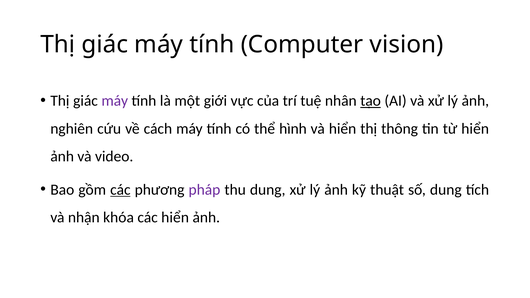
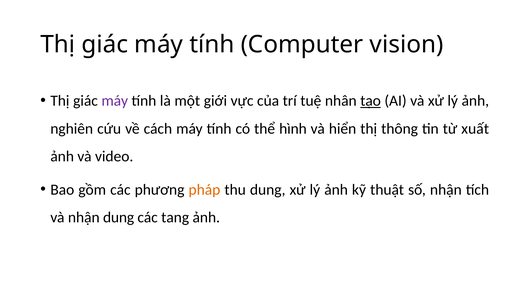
từ hiển: hiển -> xuất
các at (120, 190) underline: present -> none
pháp colour: purple -> orange
số dung: dung -> nhận
nhận khóa: khóa -> dung
các hiển: hiển -> tang
